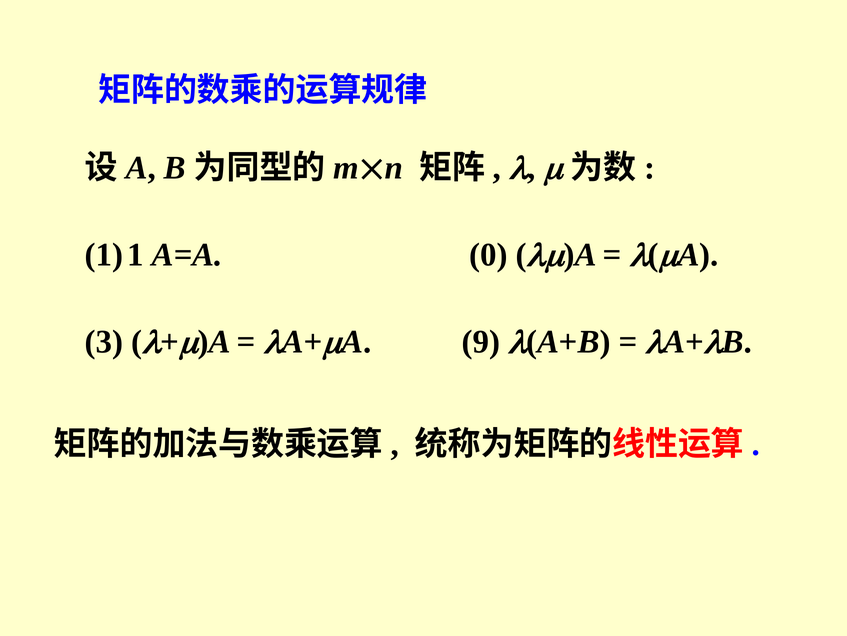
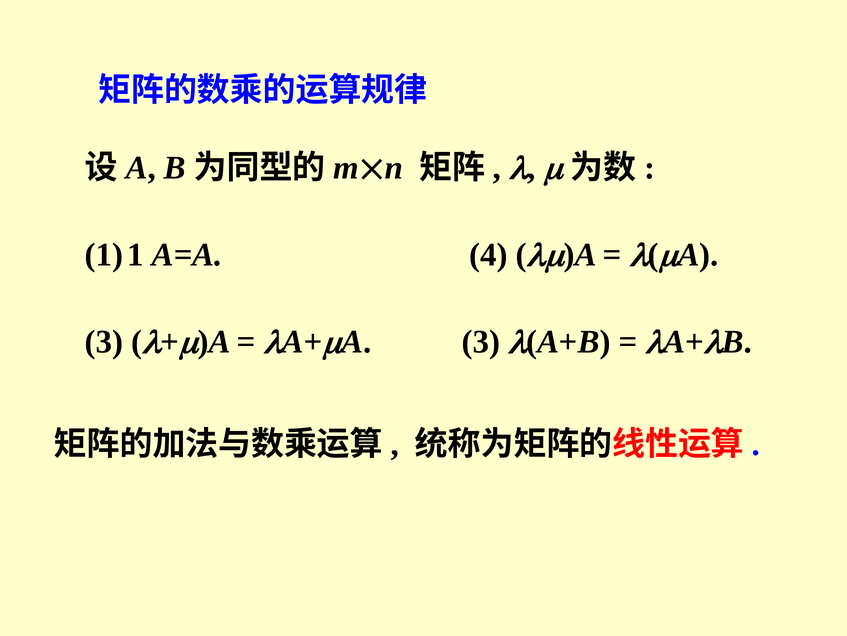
0: 0 -> 4
9 at (481, 342): 9 -> 3
